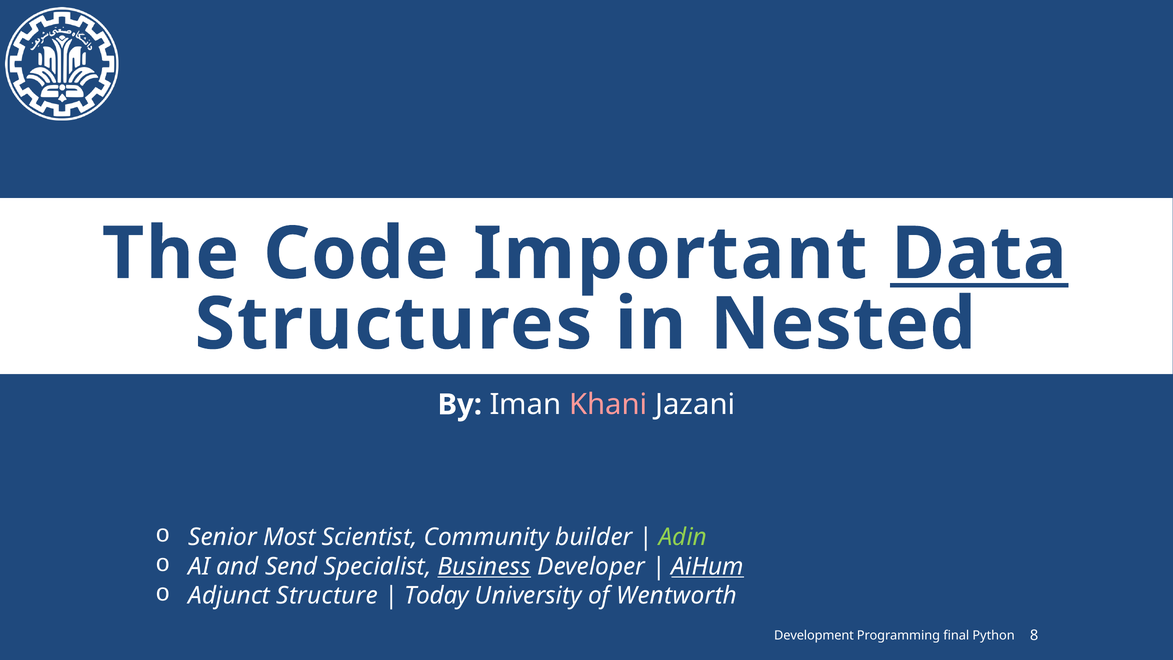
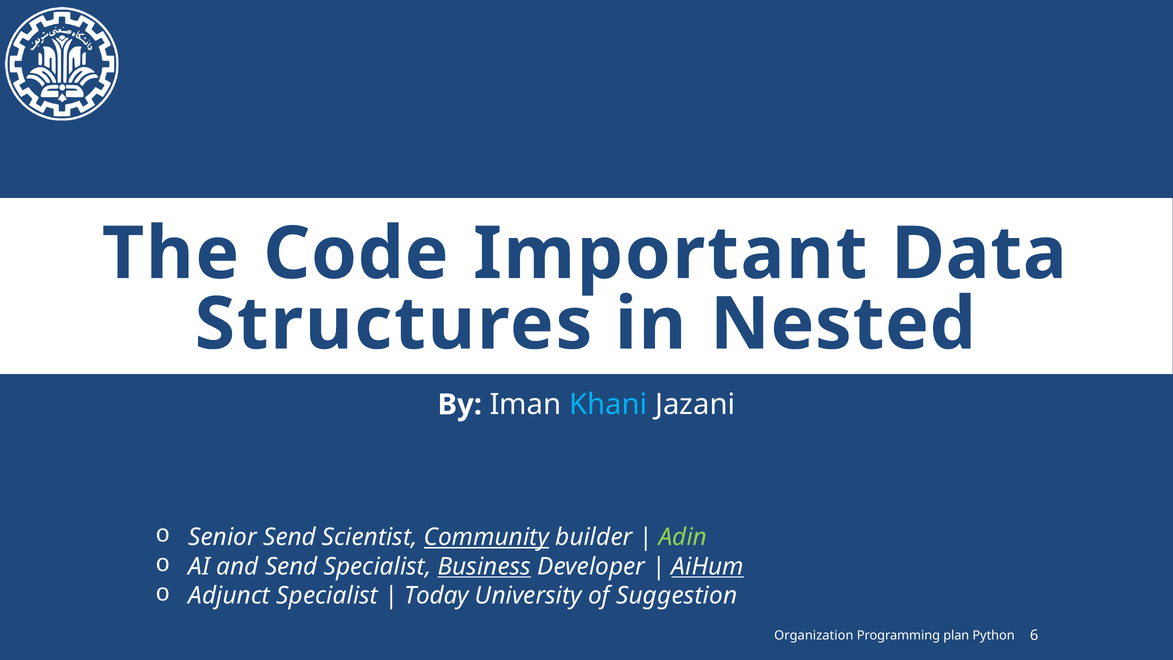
Data underline: present -> none
Khani colour: pink -> light blue
Senior Most: Most -> Send
Community underline: none -> present
Adjunct Structure: Structure -> Specialist
Wentworth: Wentworth -> Suggestion
Development: Development -> Organization
final: final -> plan
8: 8 -> 6
